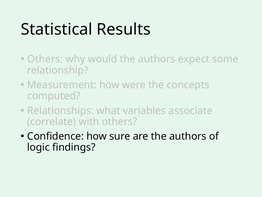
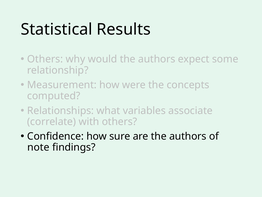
logic: logic -> note
